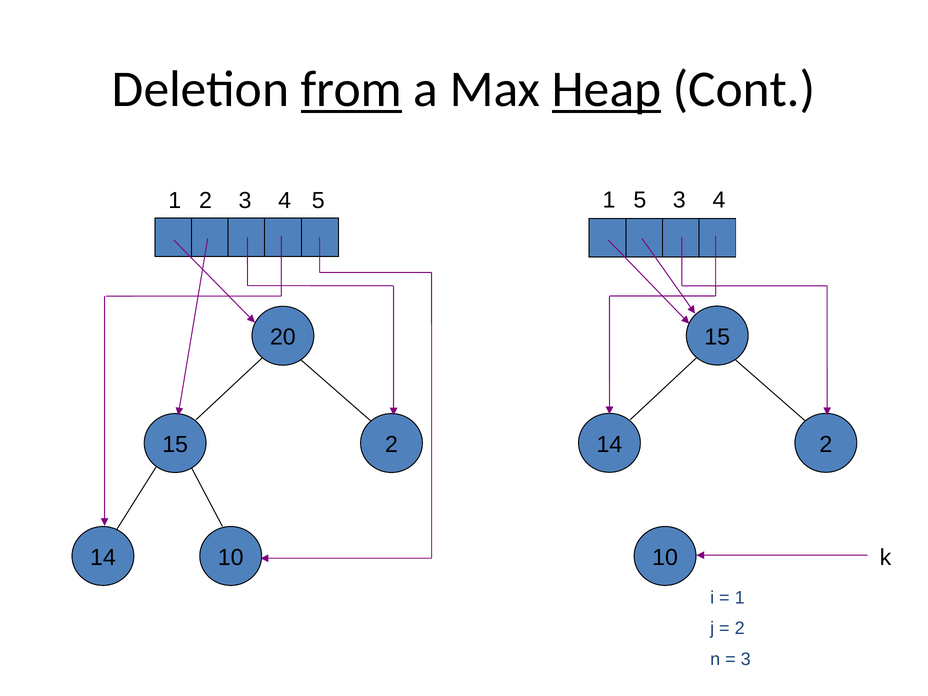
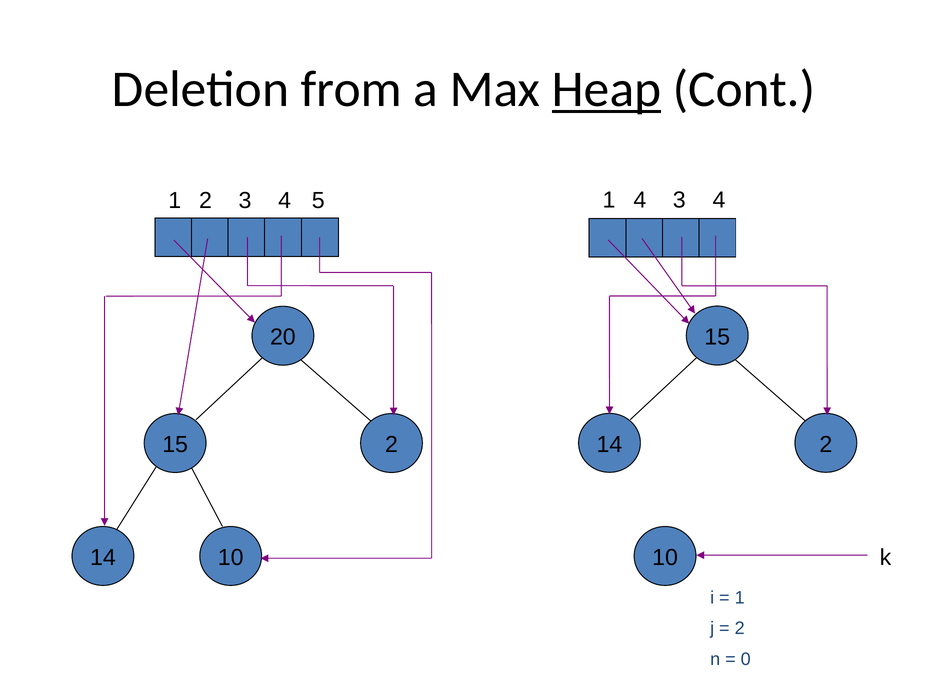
from underline: present -> none
1 5: 5 -> 4
3 at (746, 659): 3 -> 0
